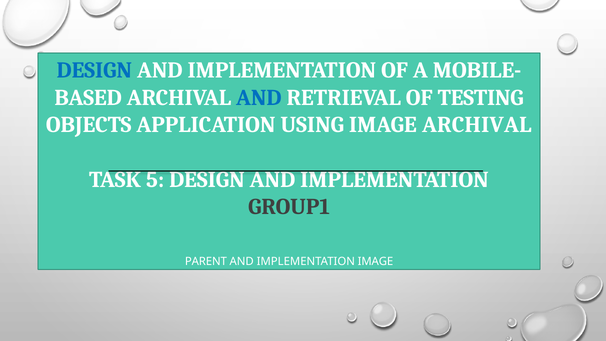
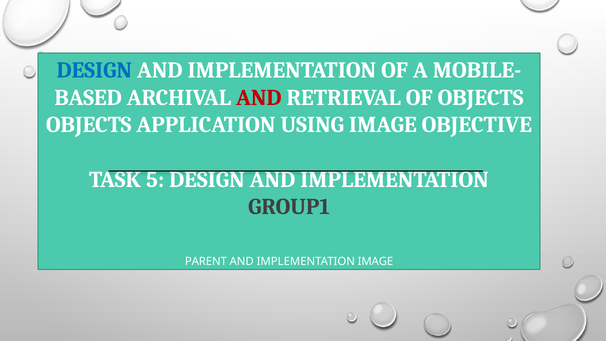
AND at (259, 98) colour: blue -> red
OF TESTING: TESTING -> OBJECTS
IMAGE ARCHIVAL: ARCHIVAL -> OBJECTIVE
